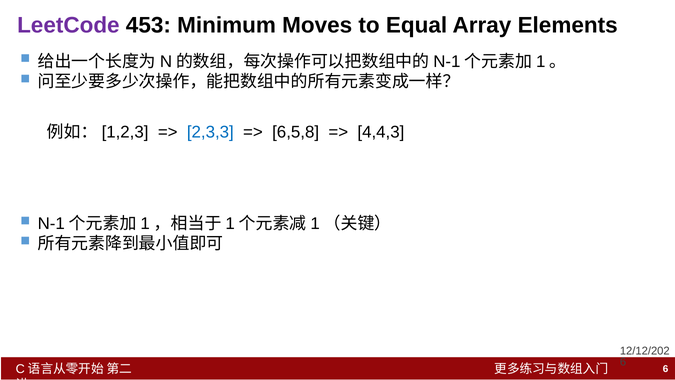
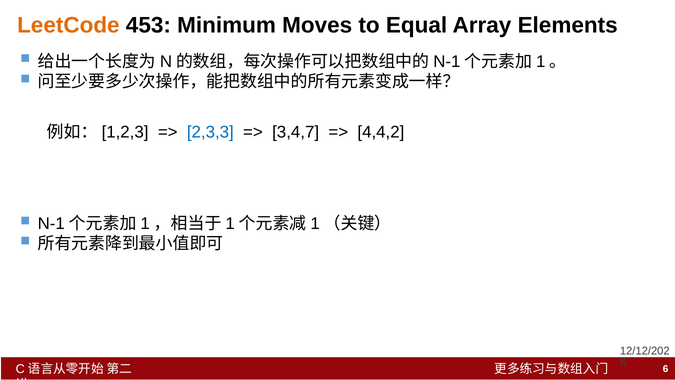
LeetCode colour: purple -> orange
6,5,8: 6,5,8 -> 3,4,7
4,4,3: 4,4,3 -> 4,4,2
